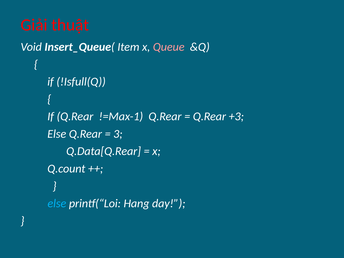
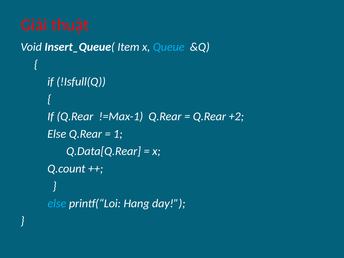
Queue colour: pink -> light blue
+3: +3 -> +2
3: 3 -> 1
